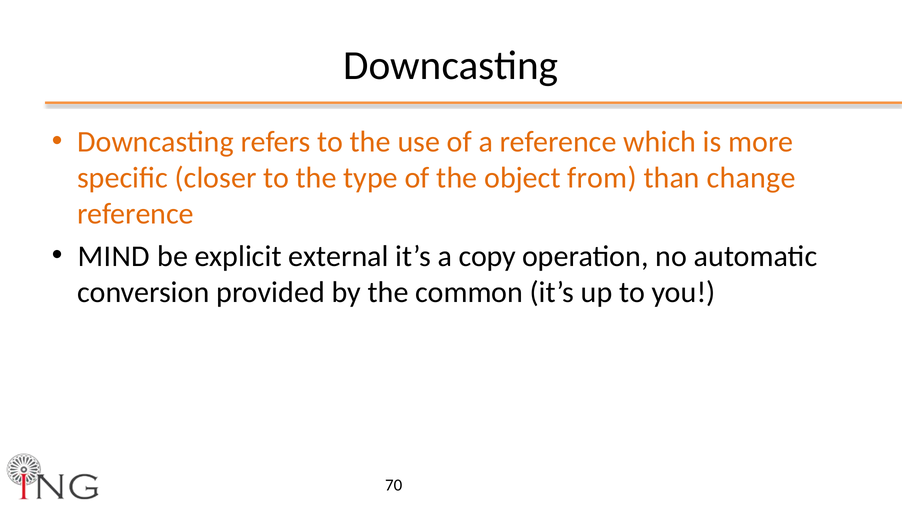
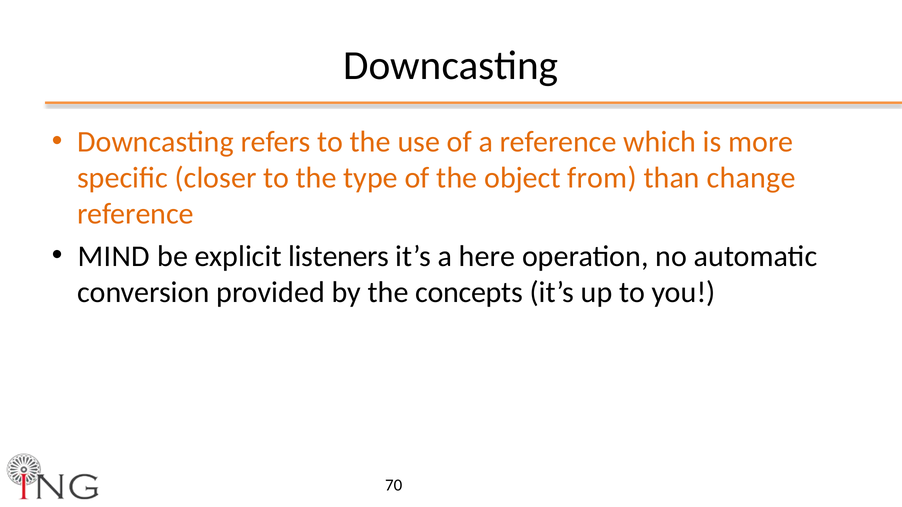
external: external -> listeners
copy: copy -> here
common: common -> concepts
